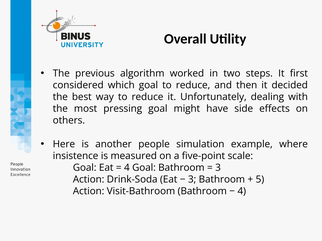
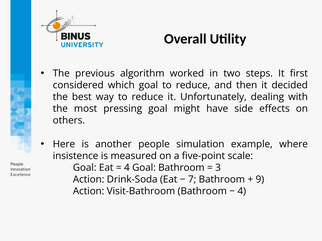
3 at (192, 180): 3 -> 7
5: 5 -> 9
